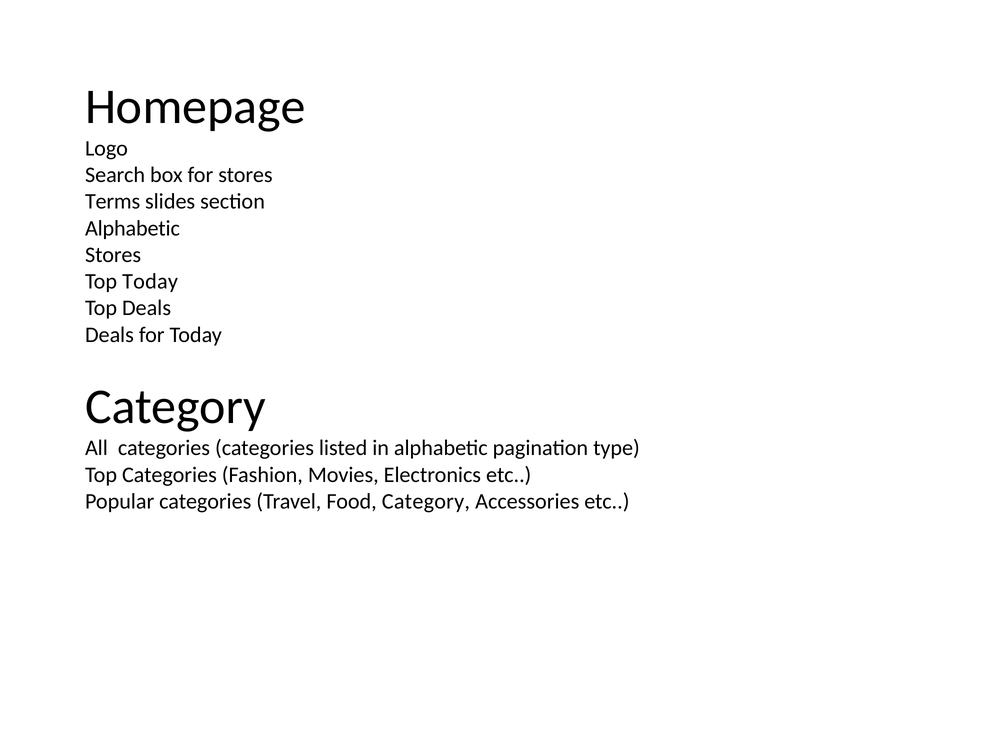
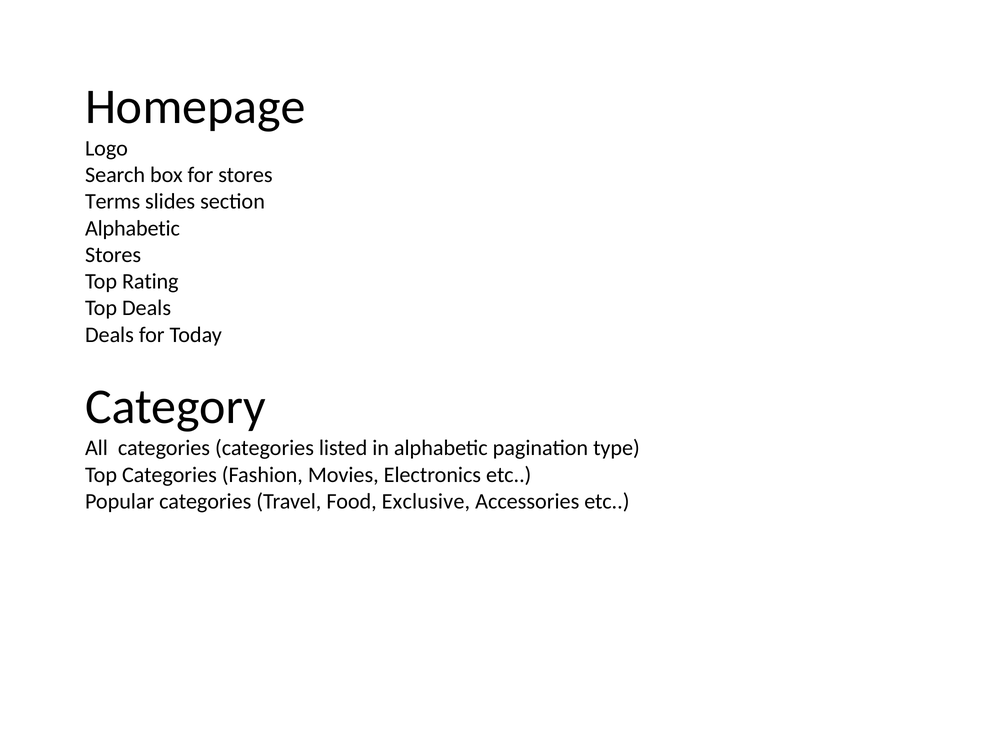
Top Today: Today -> Rating
Food Category: Category -> Exclusive
